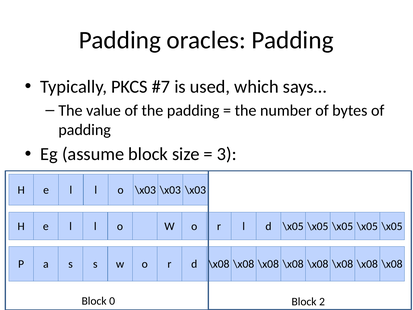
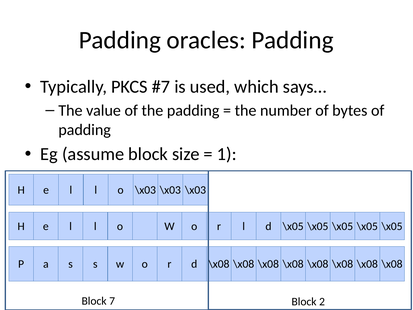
3: 3 -> 1
0: 0 -> 7
